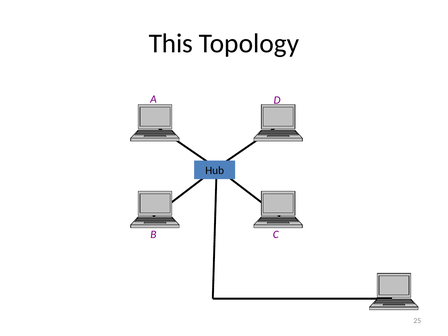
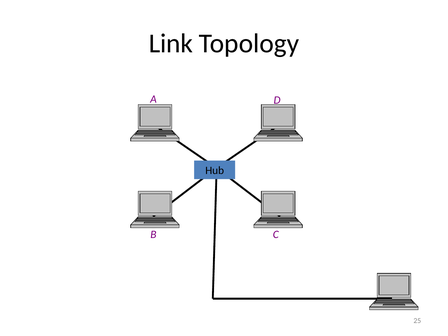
This: This -> Link
